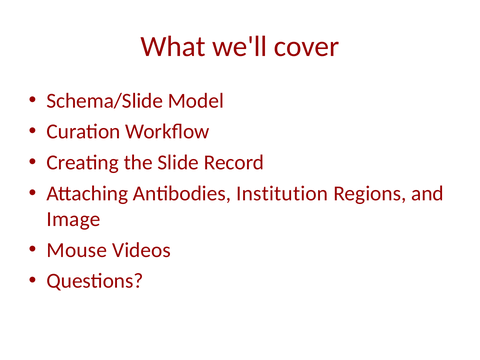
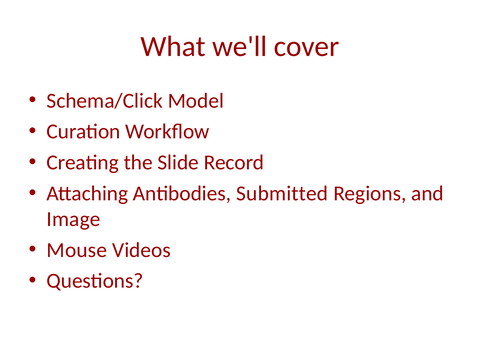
Schema/Slide: Schema/Slide -> Schema/Click
Institution: Institution -> Submitted
